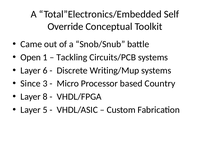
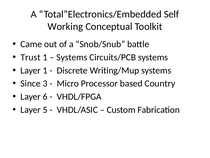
Override: Override -> Working
Open: Open -> Trust
Tackling at (72, 57): Tackling -> Systems
Layer 6: 6 -> 1
8: 8 -> 6
